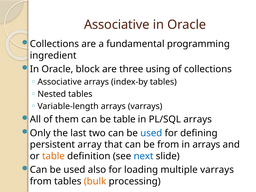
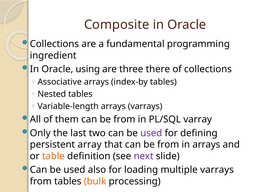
Associative at (117, 25): Associative -> Composite
block: block -> using
using: using -> there
them can be table: table -> from
PL/SQL arrays: arrays -> varray
used at (151, 133) colour: blue -> purple
next colour: blue -> purple
